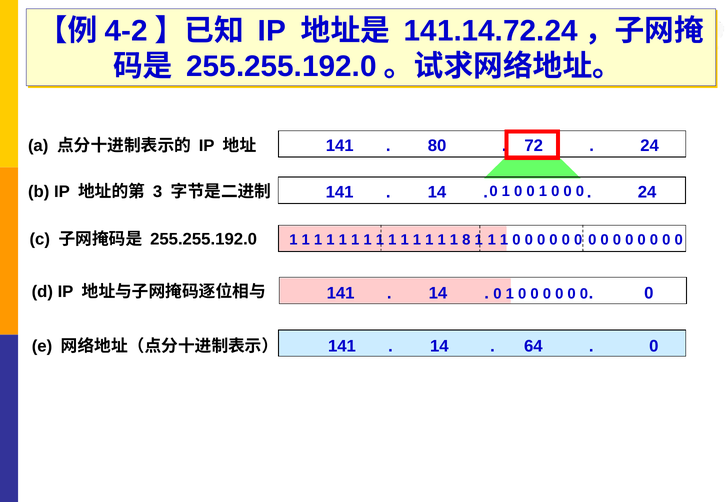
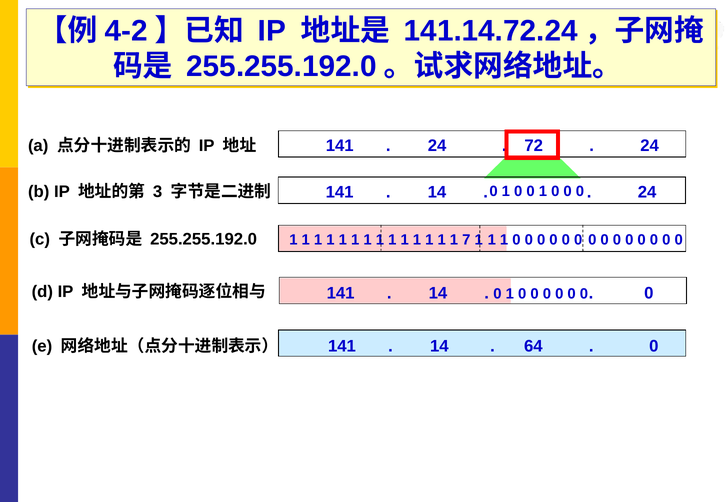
80 at (437, 146): 80 -> 24
8: 8 -> 7
